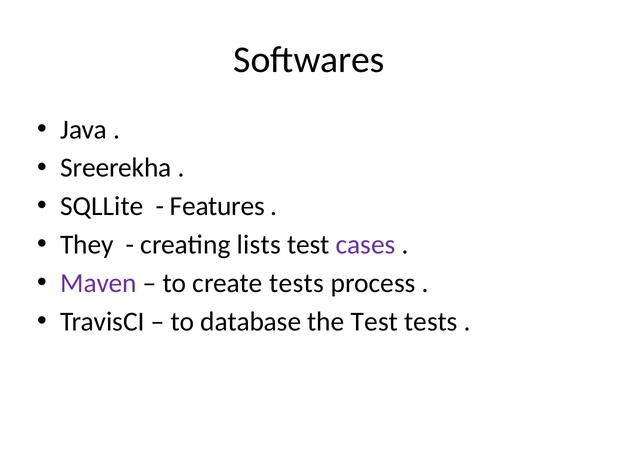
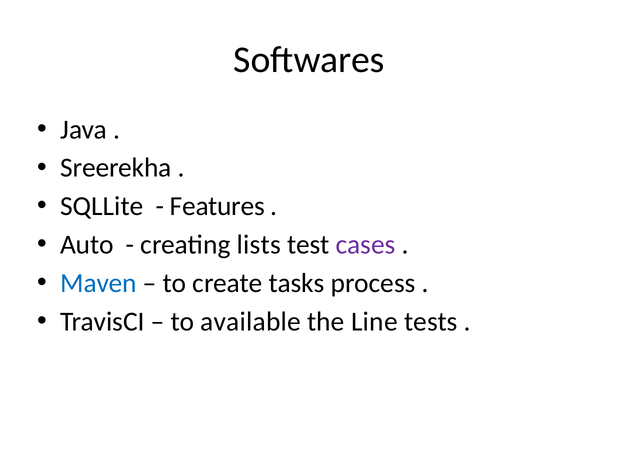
They: They -> Auto
Maven colour: purple -> blue
create tests: tests -> tasks
database: database -> available
the Test: Test -> Line
